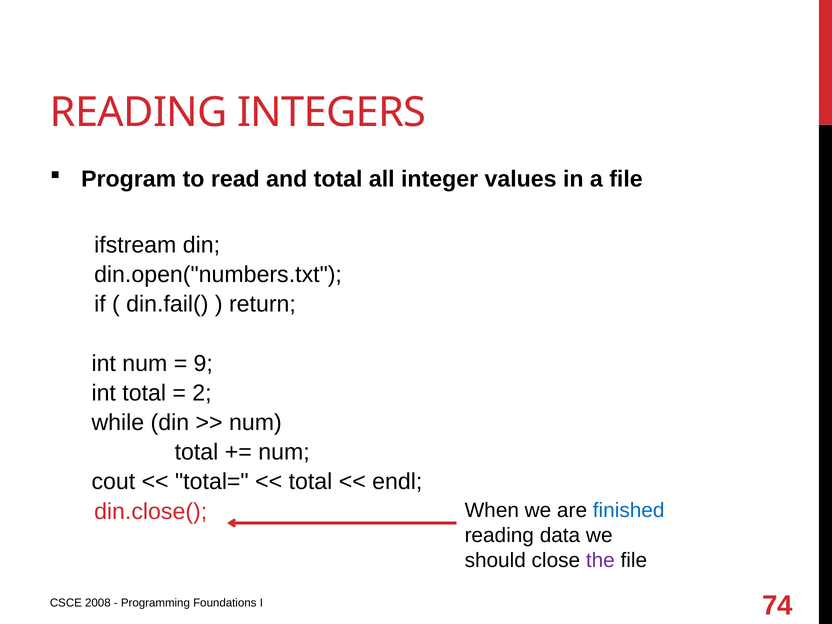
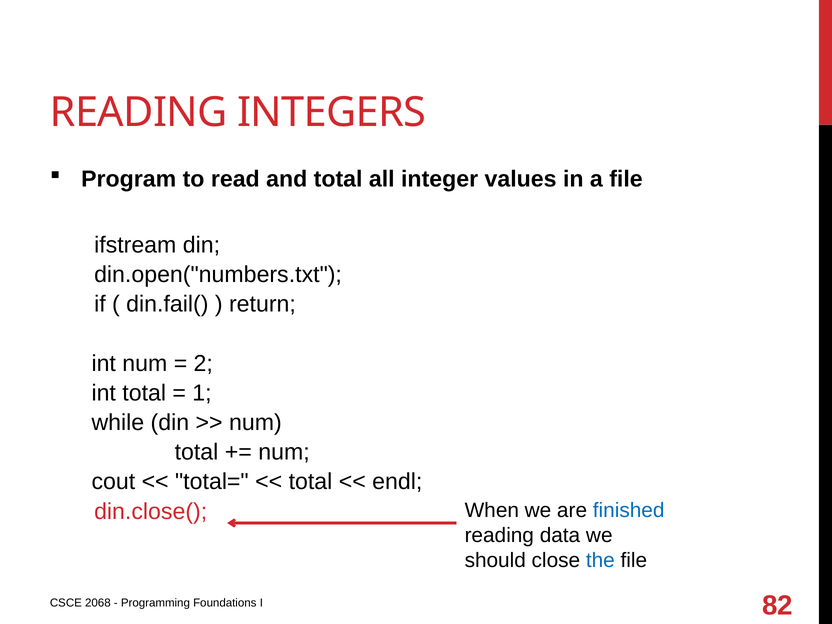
9: 9 -> 2
2: 2 -> 1
the colour: purple -> blue
2008: 2008 -> 2068
74: 74 -> 82
